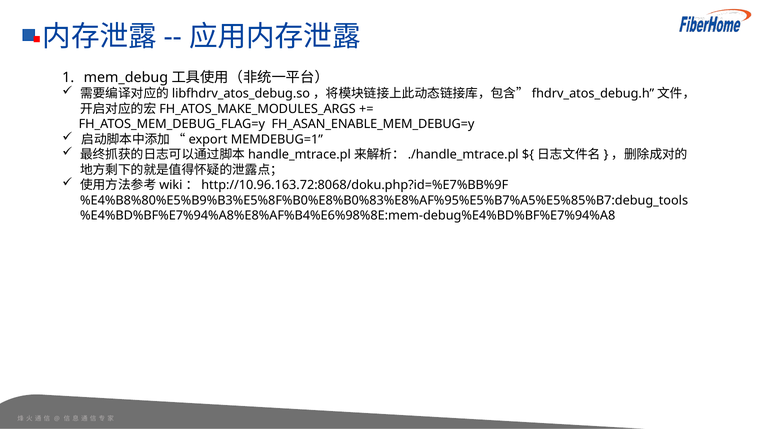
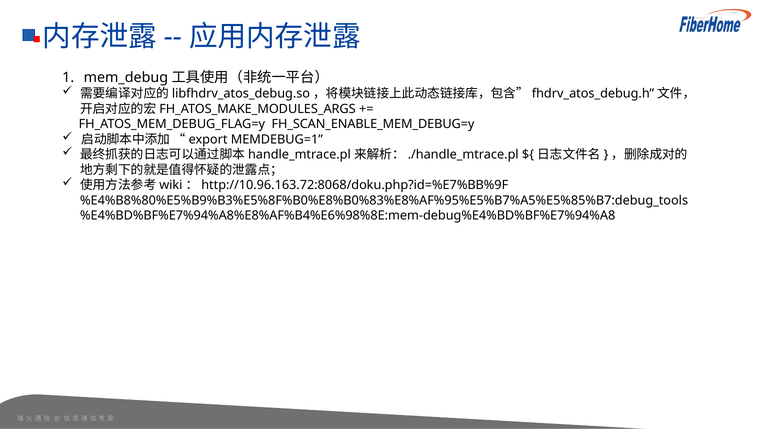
FH_ASAN_ENABLE_MEM_DEBUG=y: FH_ASAN_ENABLE_MEM_DEBUG=y -> FH_SCAN_ENABLE_MEM_DEBUG=y
